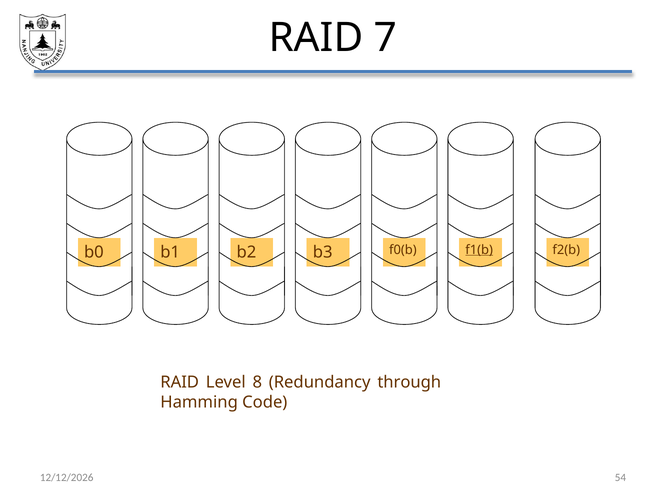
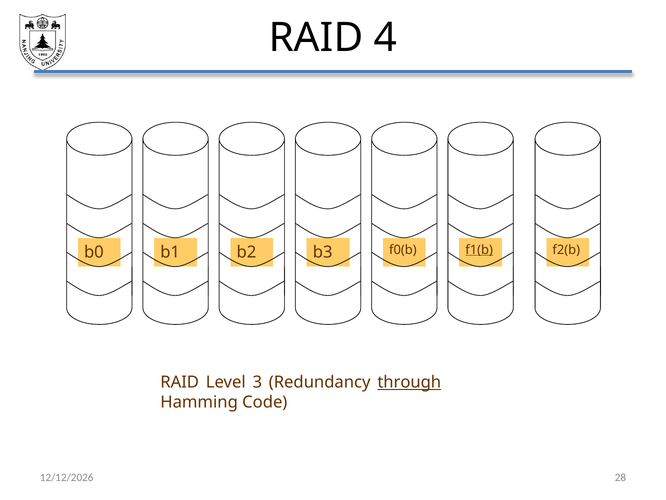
7: 7 -> 4
8: 8 -> 3
through underline: none -> present
54: 54 -> 28
